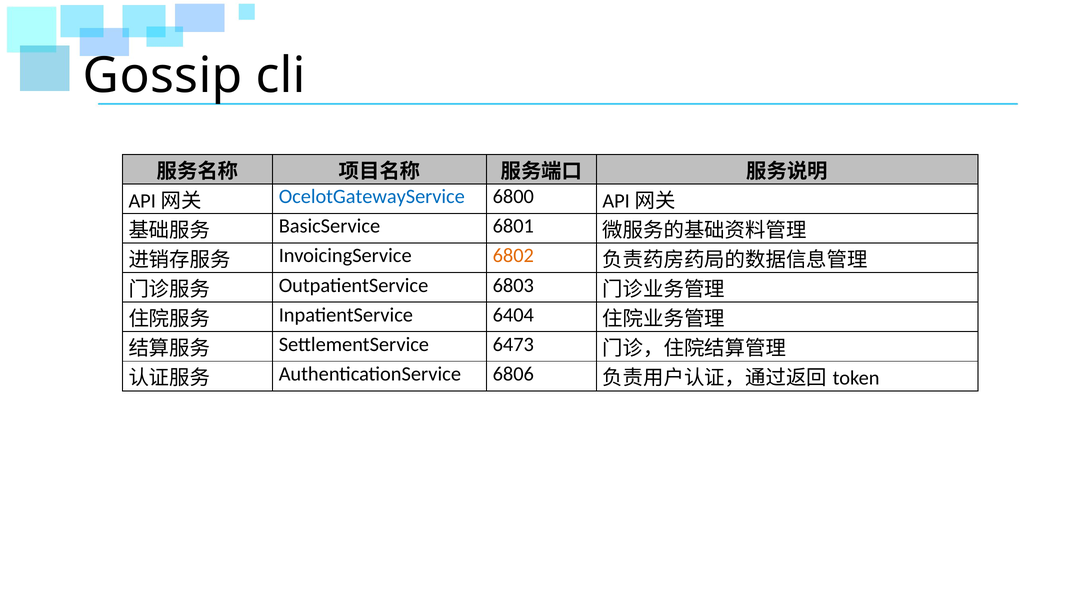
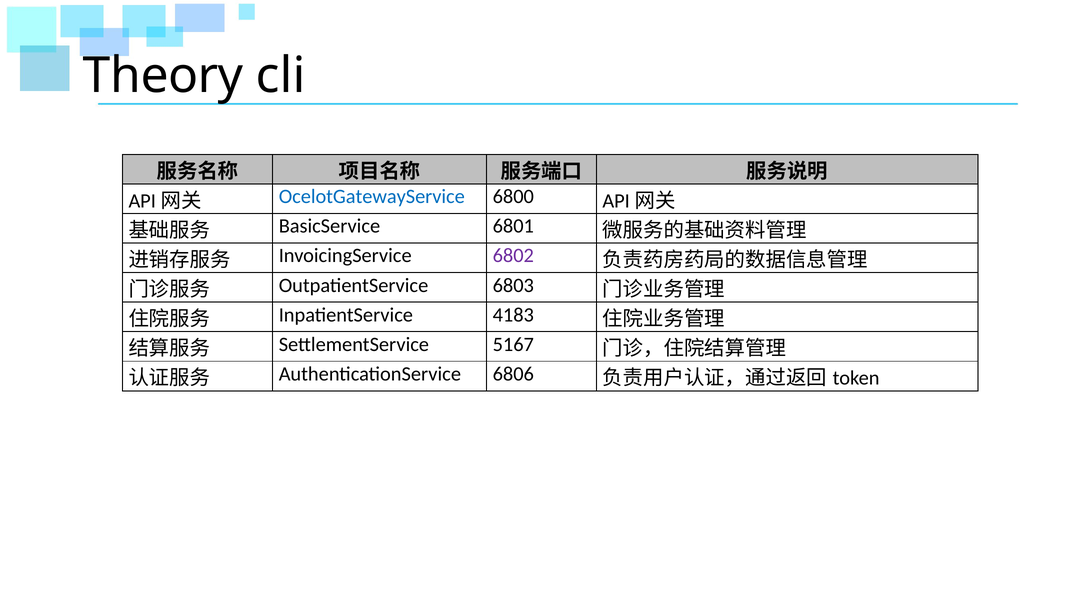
Gossip: Gossip -> Theory
6802 colour: orange -> purple
6404: 6404 -> 4183
6473: 6473 -> 5167
